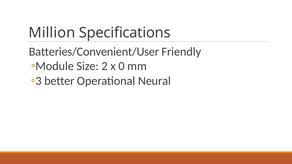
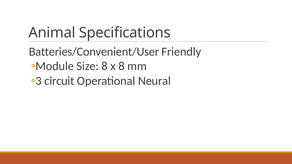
Million: Million -> Animal
Size 2: 2 -> 8
x 0: 0 -> 8
better: better -> circuit
